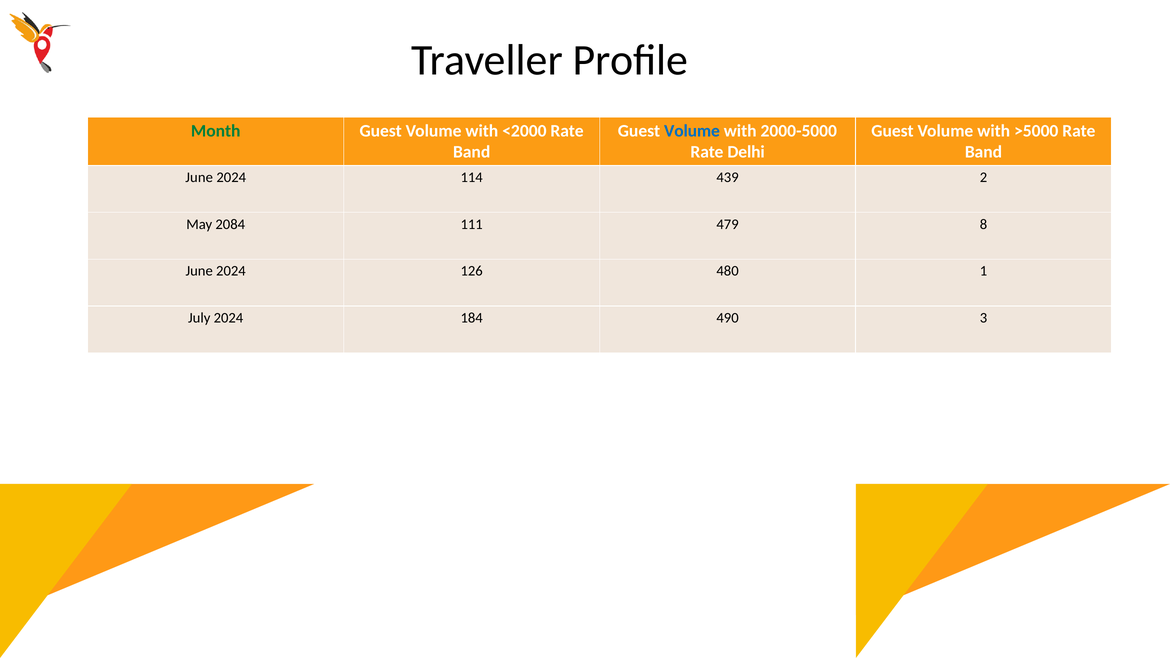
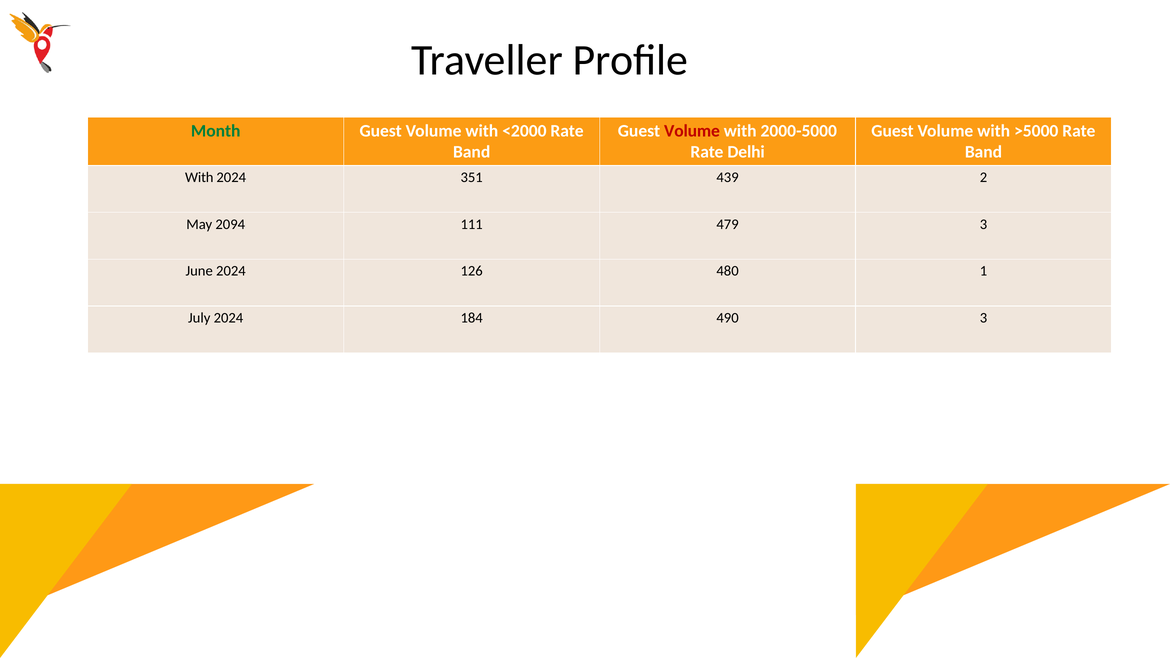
Volume at (692, 131) colour: blue -> red
June at (199, 178): June -> With
114: 114 -> 351
2084: 2084 -> 2094
479 8: 8 -> 3
